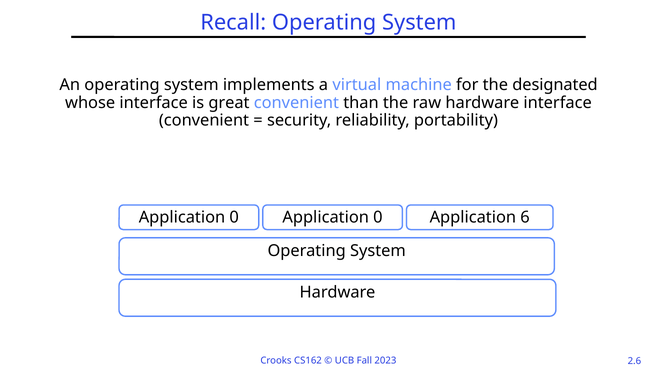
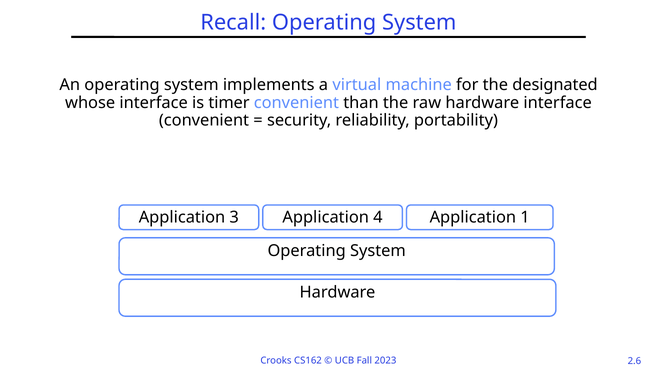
great: great -> timer
0 at (234, 218): 0 -> 3
0 at (378, 218): 0 -> 4
6: 6 -> 1
